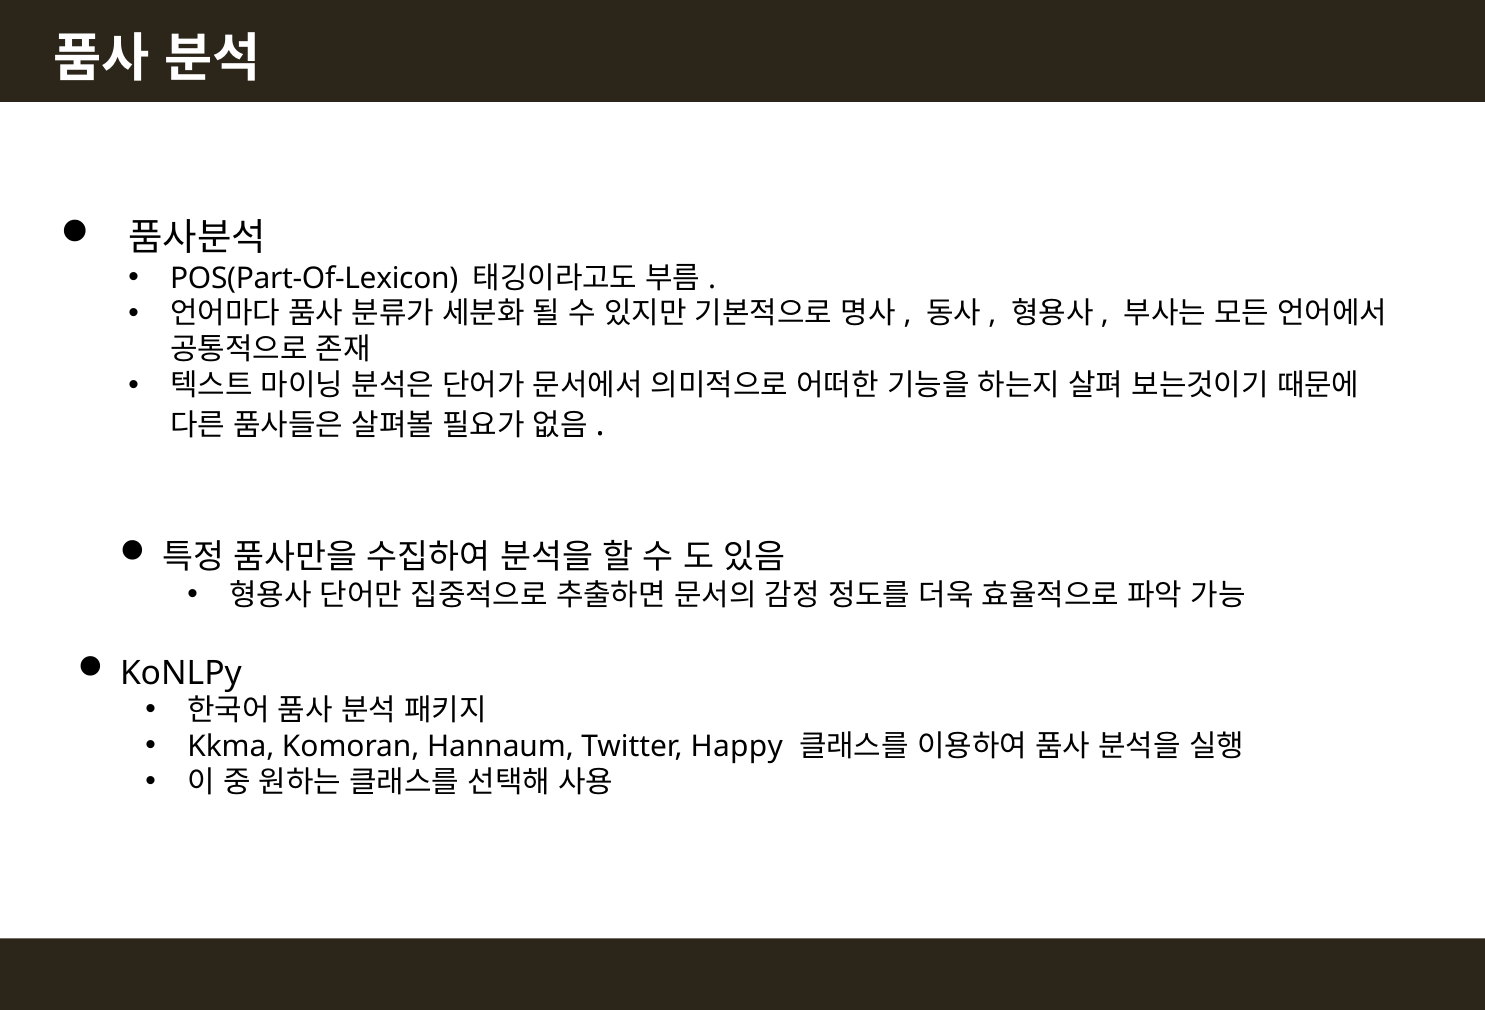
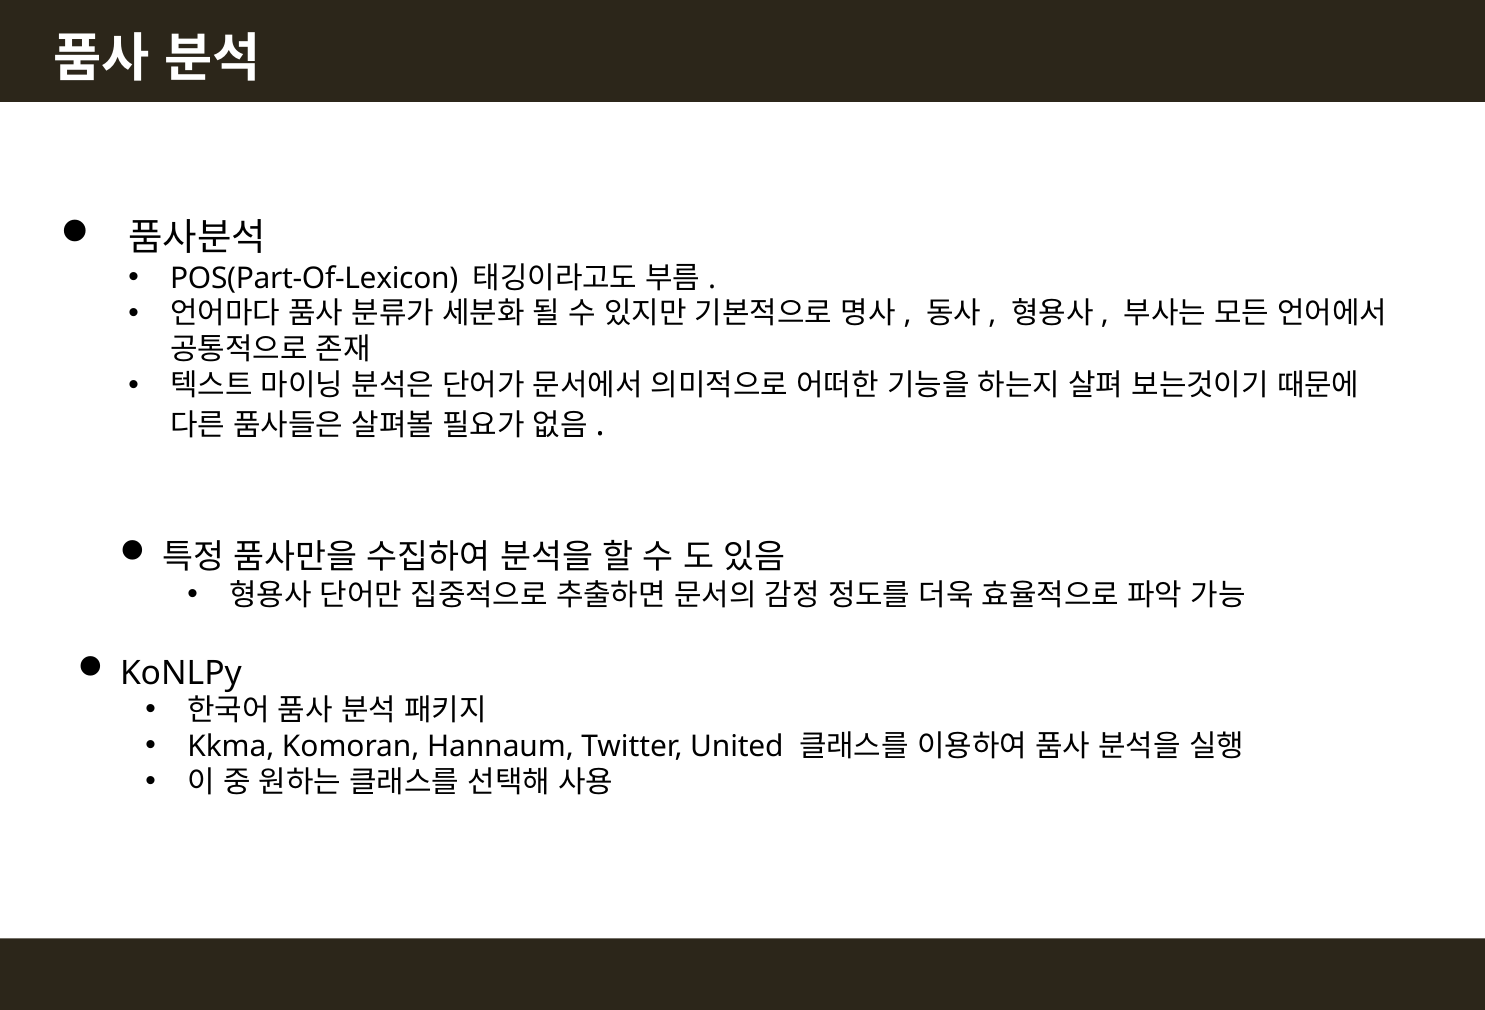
Happy: Happy -> United
